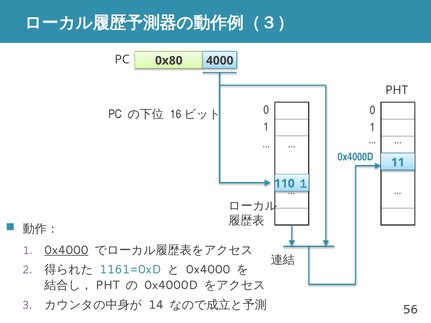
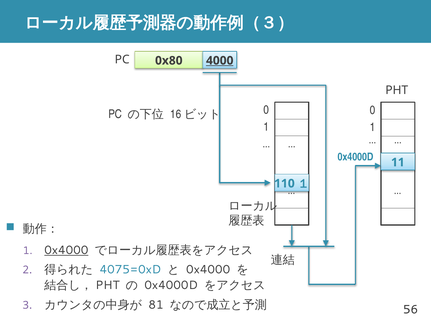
4000 underline: none -> present
1161=0xD: 1161=0xD -> 4075=0xD
14: 14 -> 81
